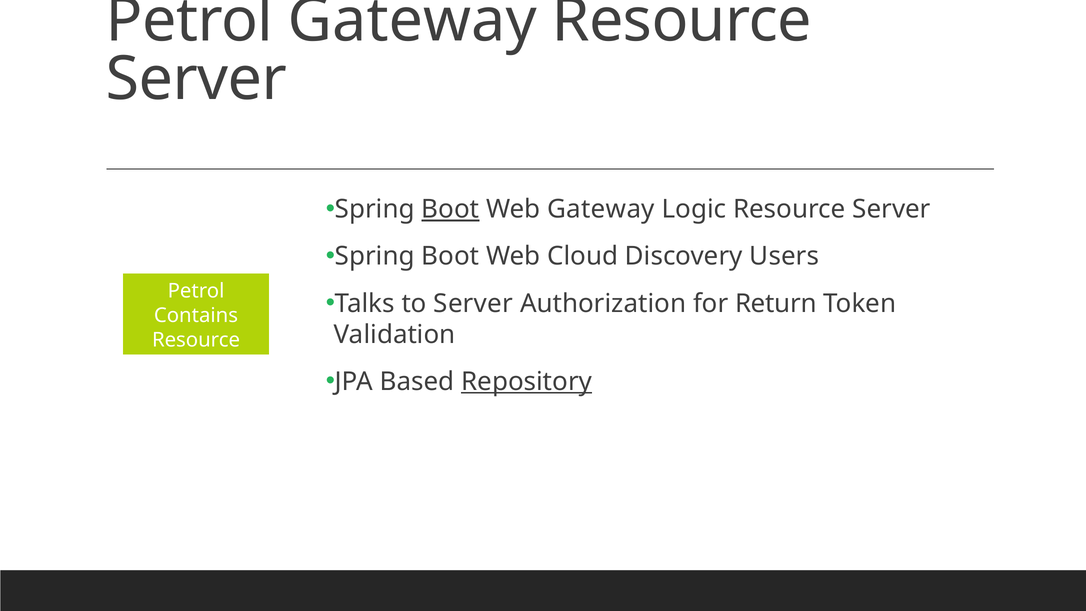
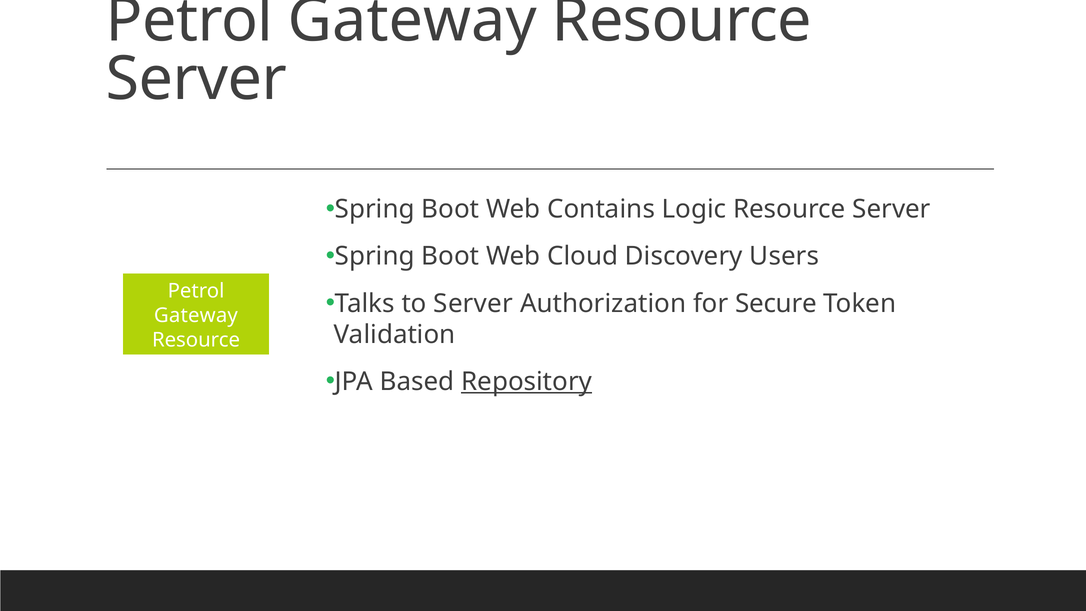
Boot at (450, 209) underline: present -> none
Web Gateway: Gateway -> Contains
Return: Return -> Secure
Contains at (196, 315): Contains -> Gateway
